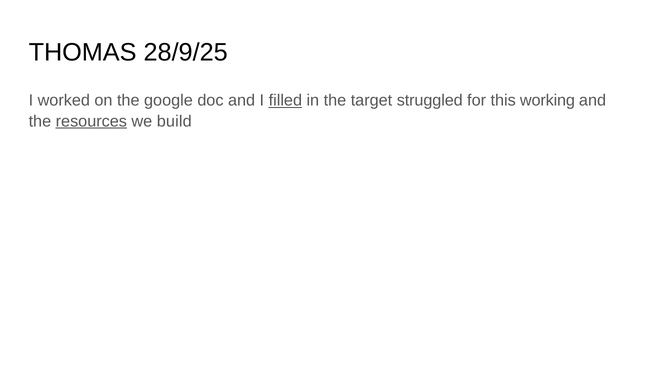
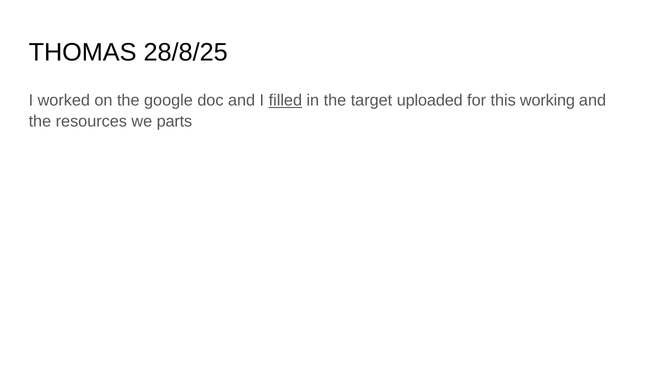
28/9/25: 28/9/25 -> 28/8/25
struggled: struggled -> uploaded
resources underline: present -> none
build: build -> parts
